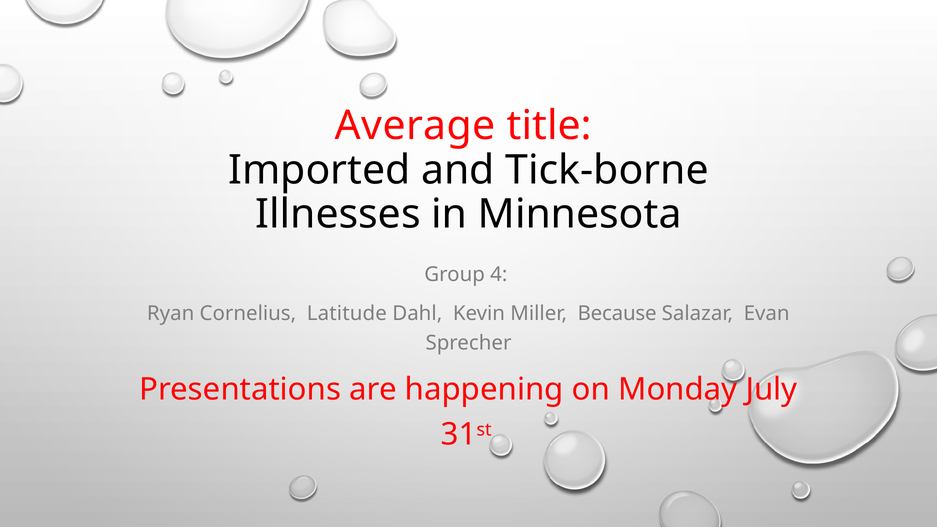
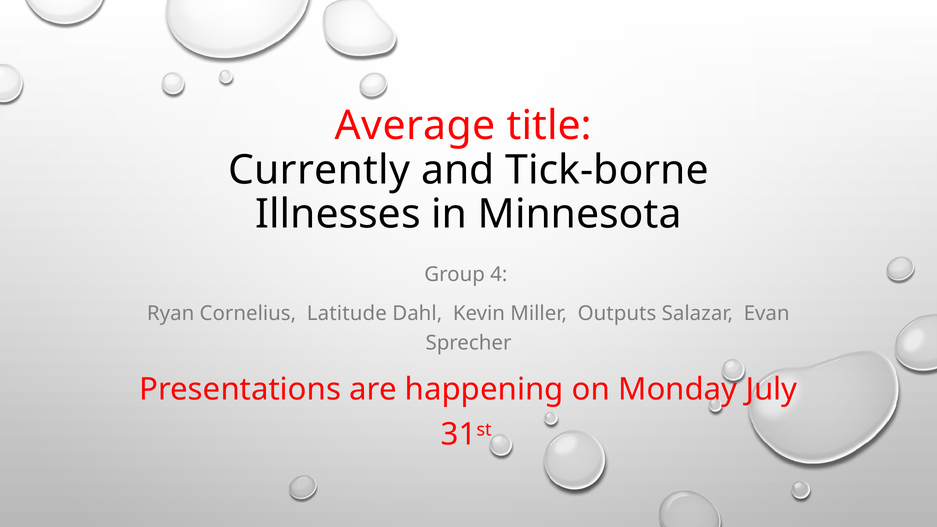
Imported: Imported -> Currently
Because: Because -> Outputs
